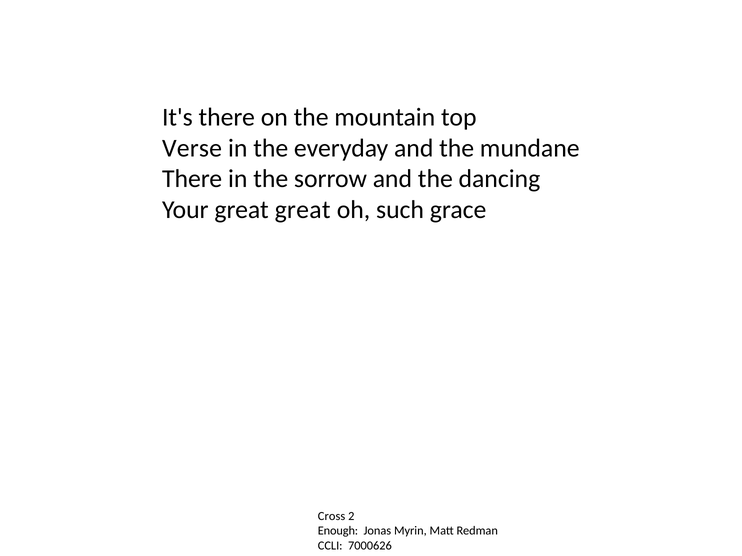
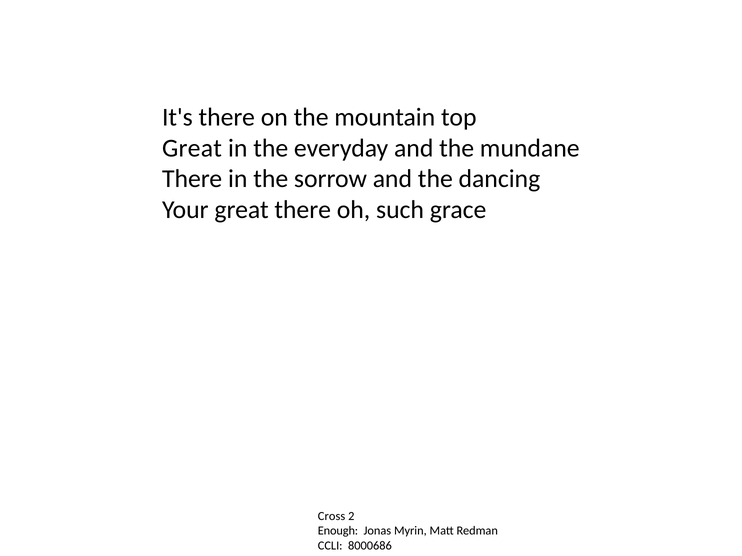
Verse at (192, 148): Verse -> Great
great great: great -> there
7000626: 7000626 -> 8000686
